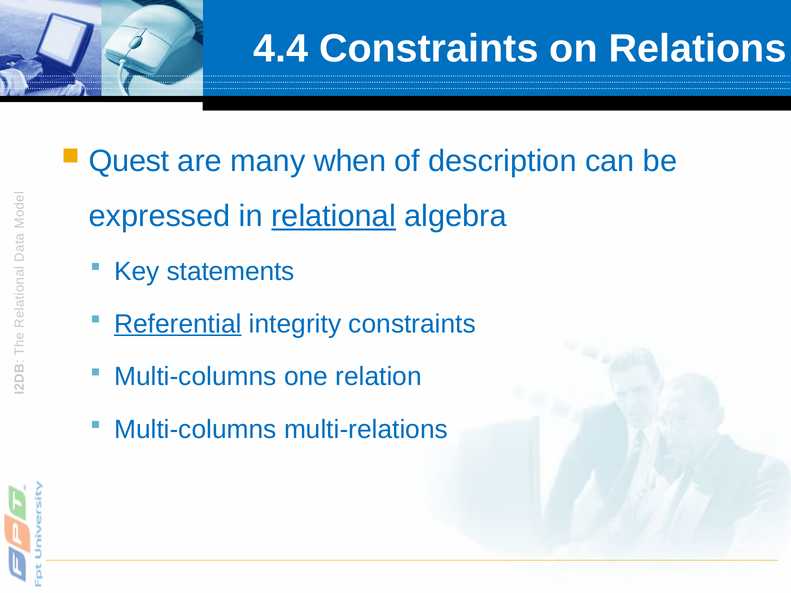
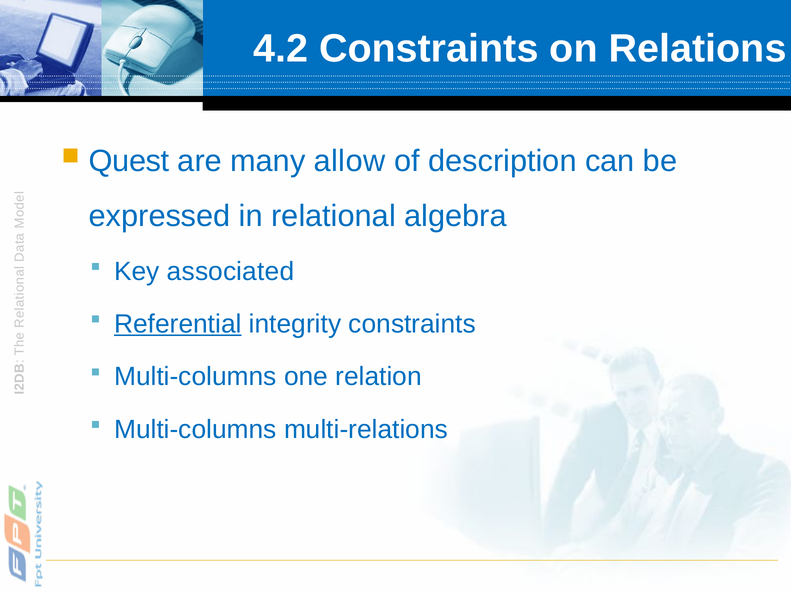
4.4: 4.4 -> 4.2
when: when -> allow
relational underline: present -> none
statements: statements -> associated
